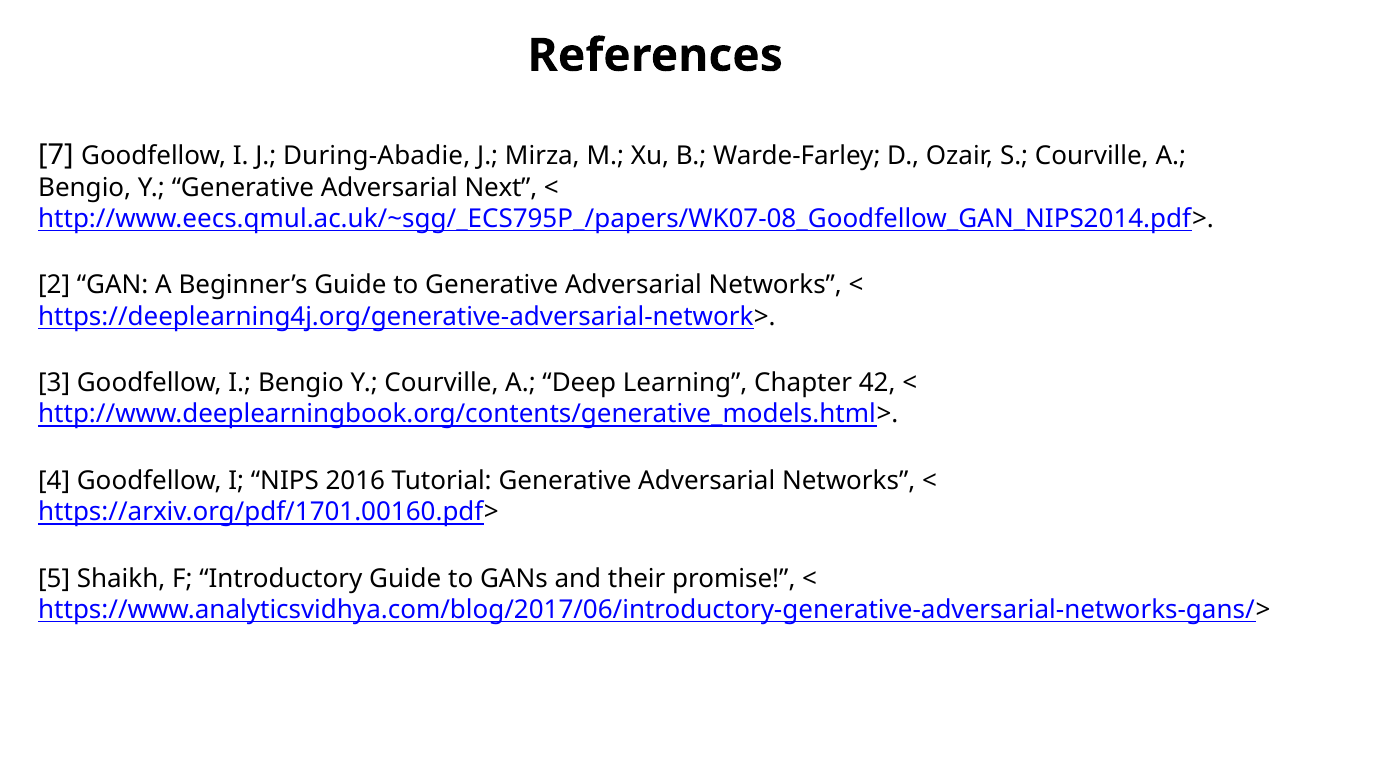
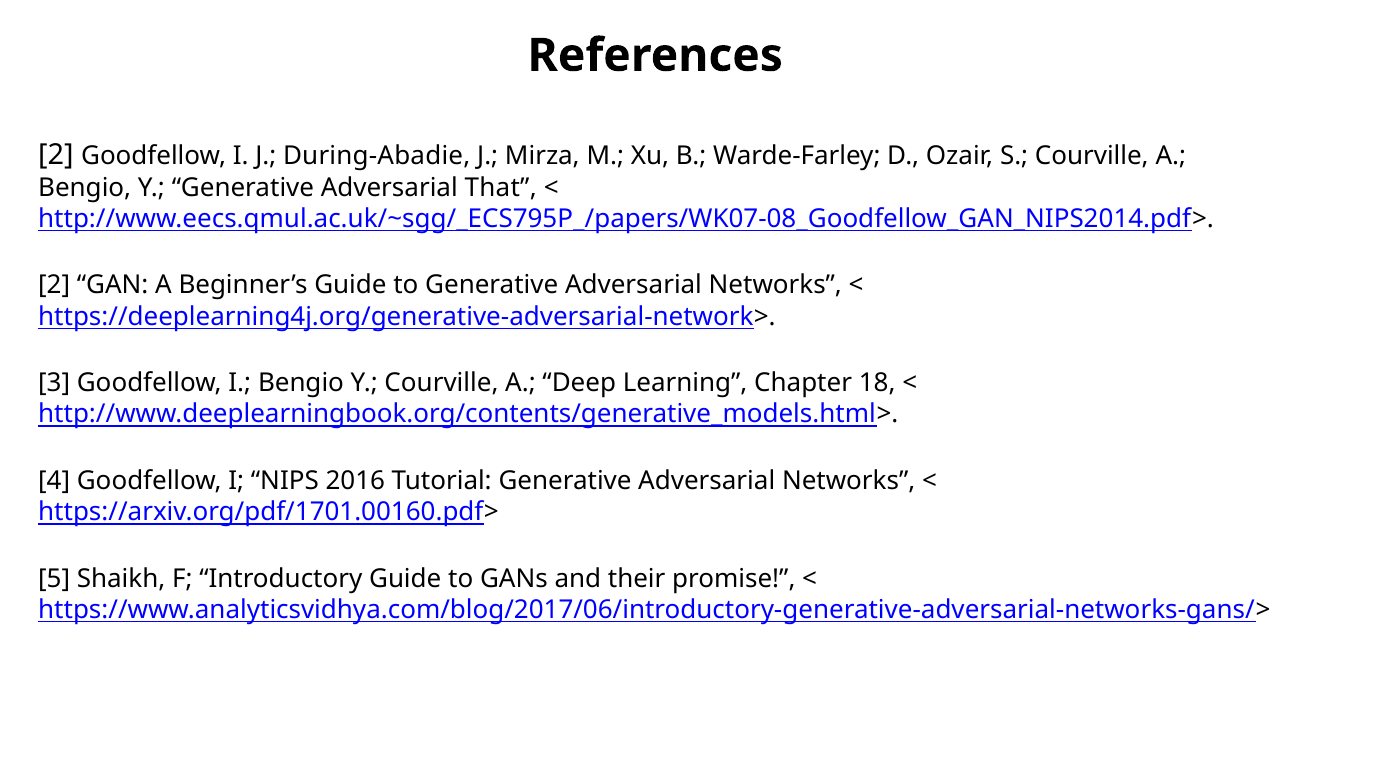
7 at (56, 155): 7 -> 2
Next: Next -> That
42: 42 -> 18
